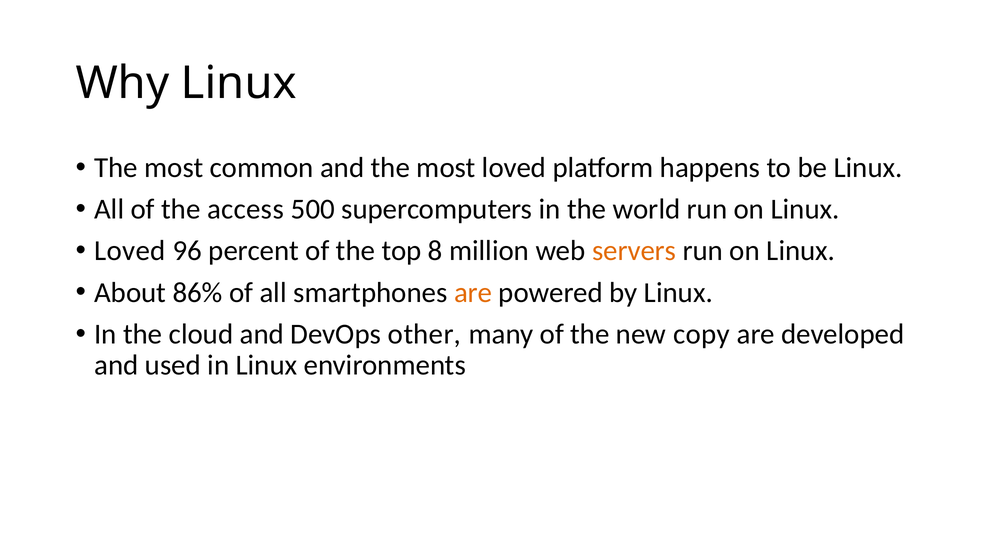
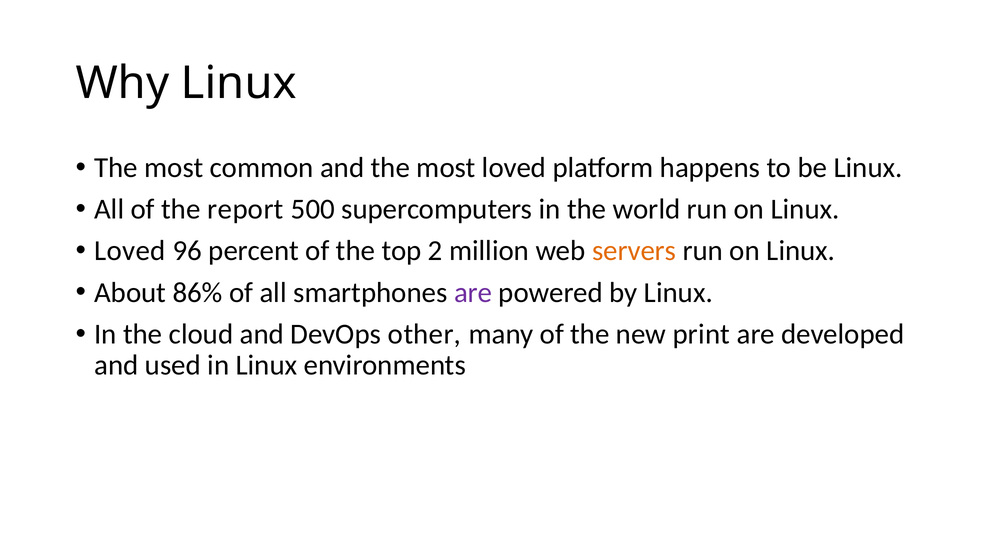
access: access -> report
8: 8 -> 2
are at (473, 292) colour: orange -> purple
copy: copy -> print
